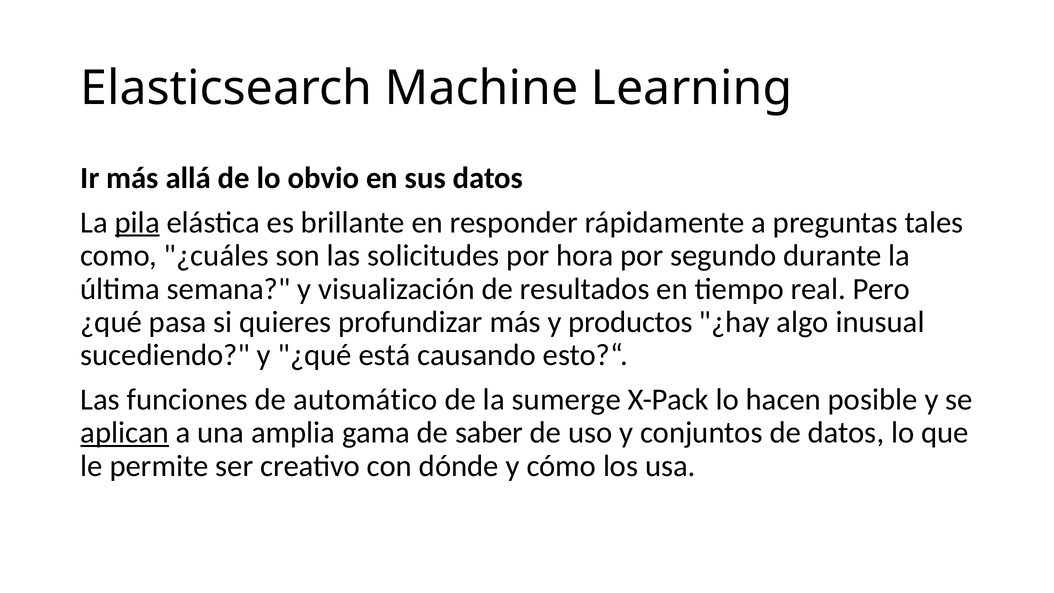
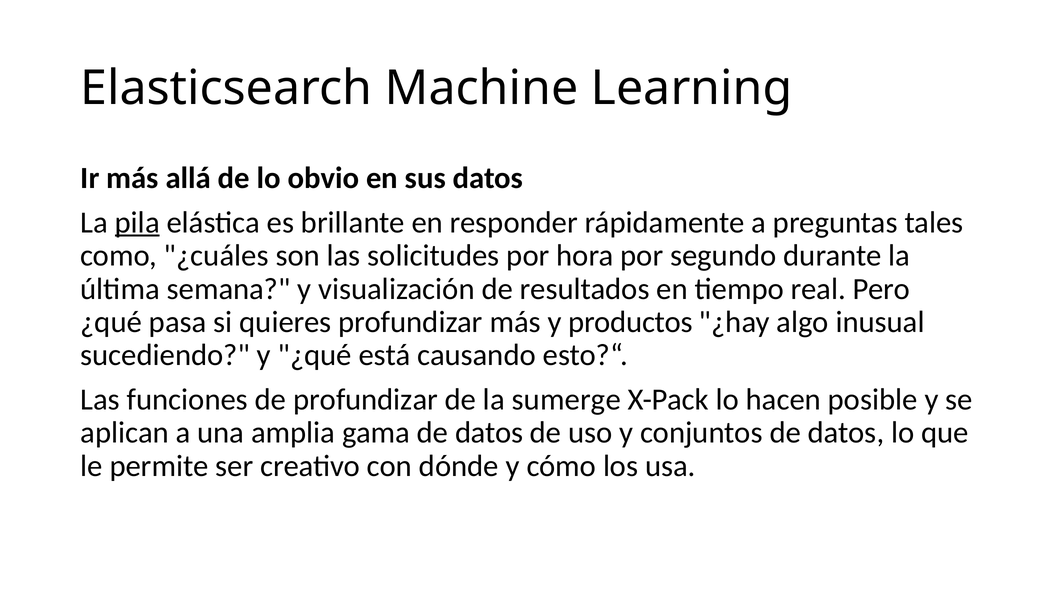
de automático: automático -> profundizar
aplican underline: present -> none
gama de saber: saber -> datos
